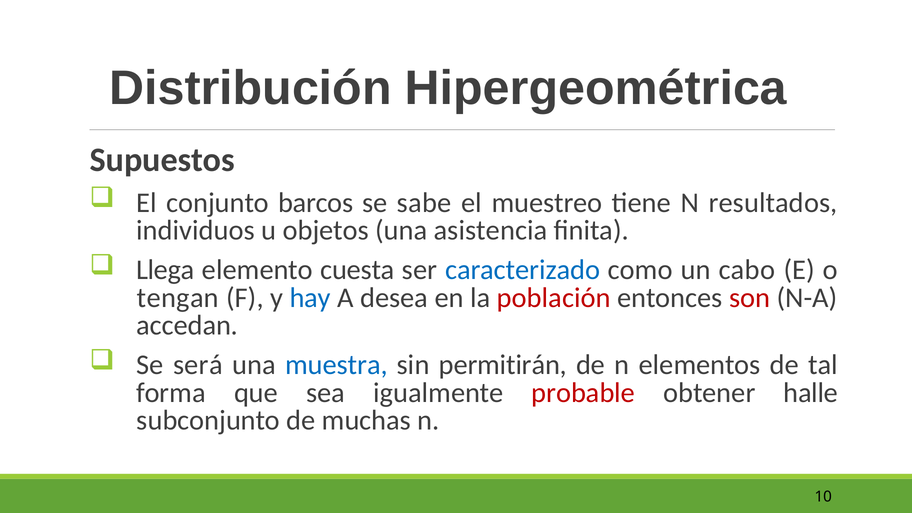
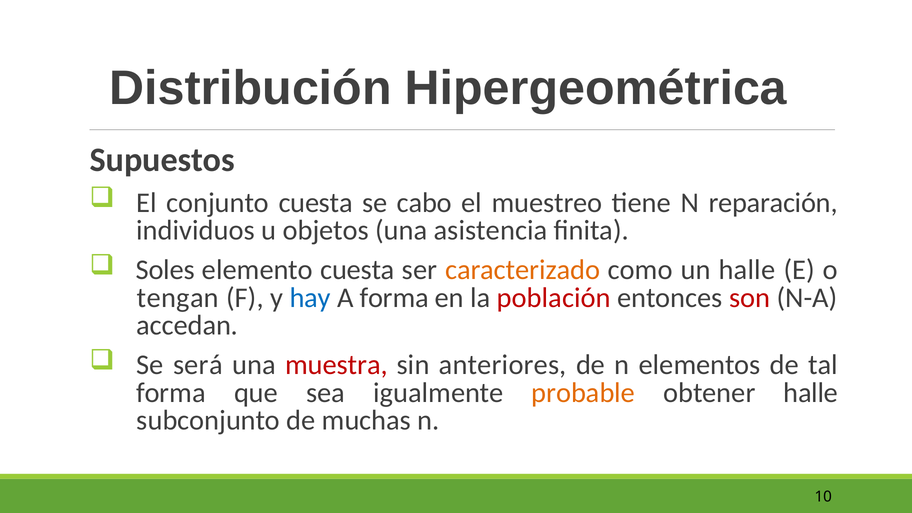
conjunto barcos: barcos -> cuesta
sabe: sabe -> cabo
resultados: resultados -> reparación
Llega: Llega -> Soles
caracterizado colour: blue -> orange
un cabo: cabo -> halle
A desea: desea -> forma
muestra colour: blue -> red
permitirán: permitirán -> anteriores
probable colour: red -> orange
